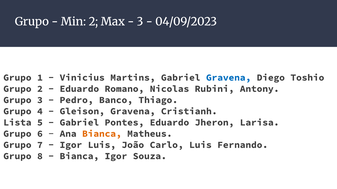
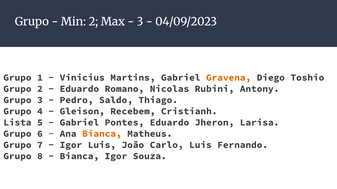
Gravena at (229, 78) colour: blue -> orange
Banco: Banco -> Saldo
Gleison Gravena: Gravena -> Recebem
